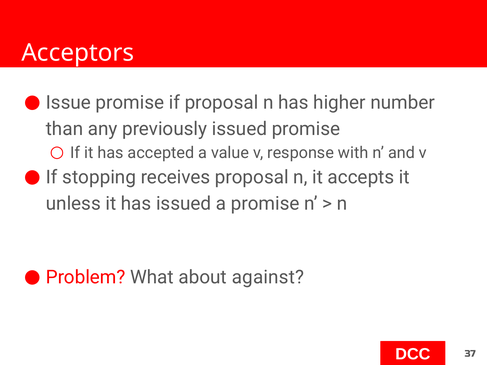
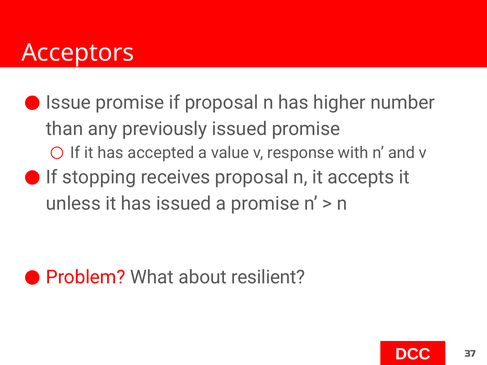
against: against -> resilient
